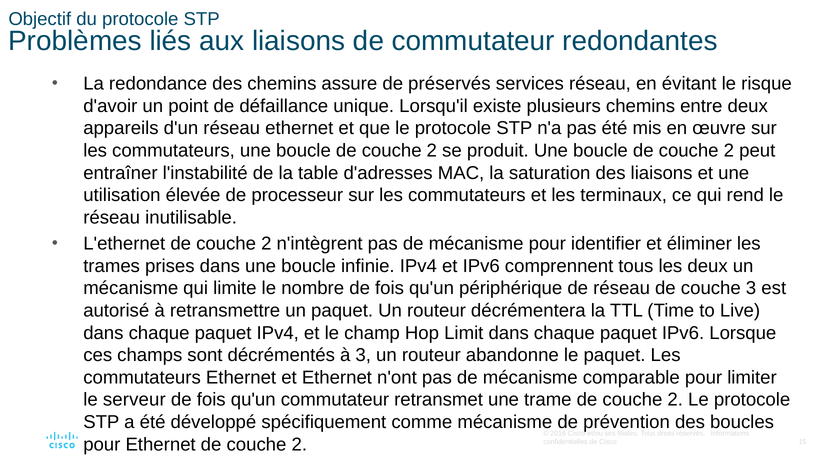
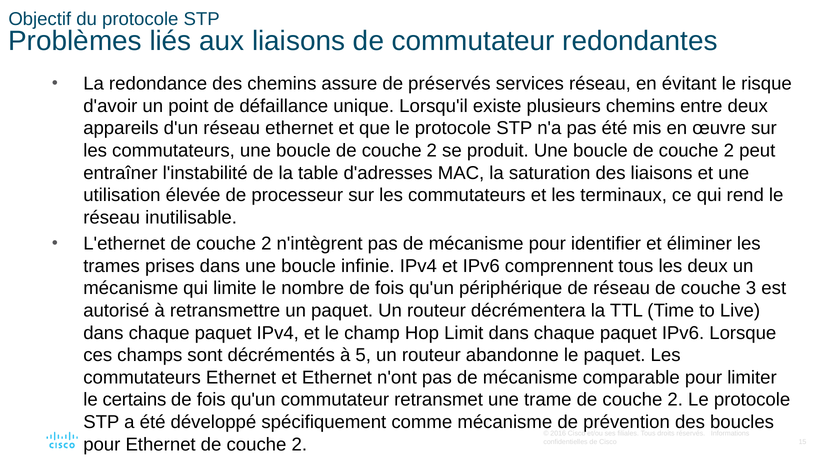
à 3: 3 -> 5
serveur: serveur -> certains
